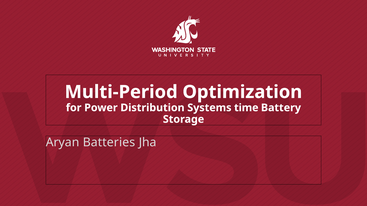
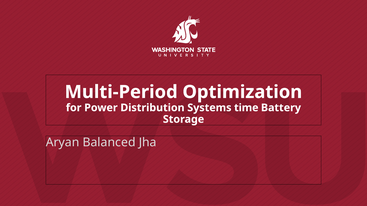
Batteries: Batteries -> Balanced
